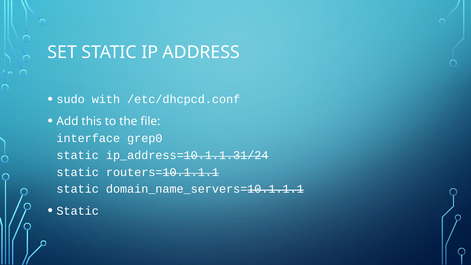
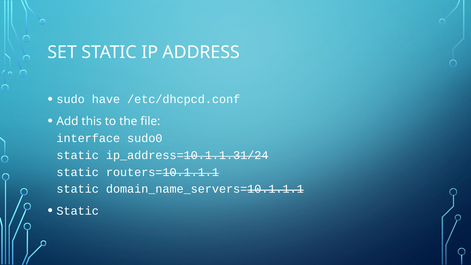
with: with -> have
grep0: grep0 -> sudo0
